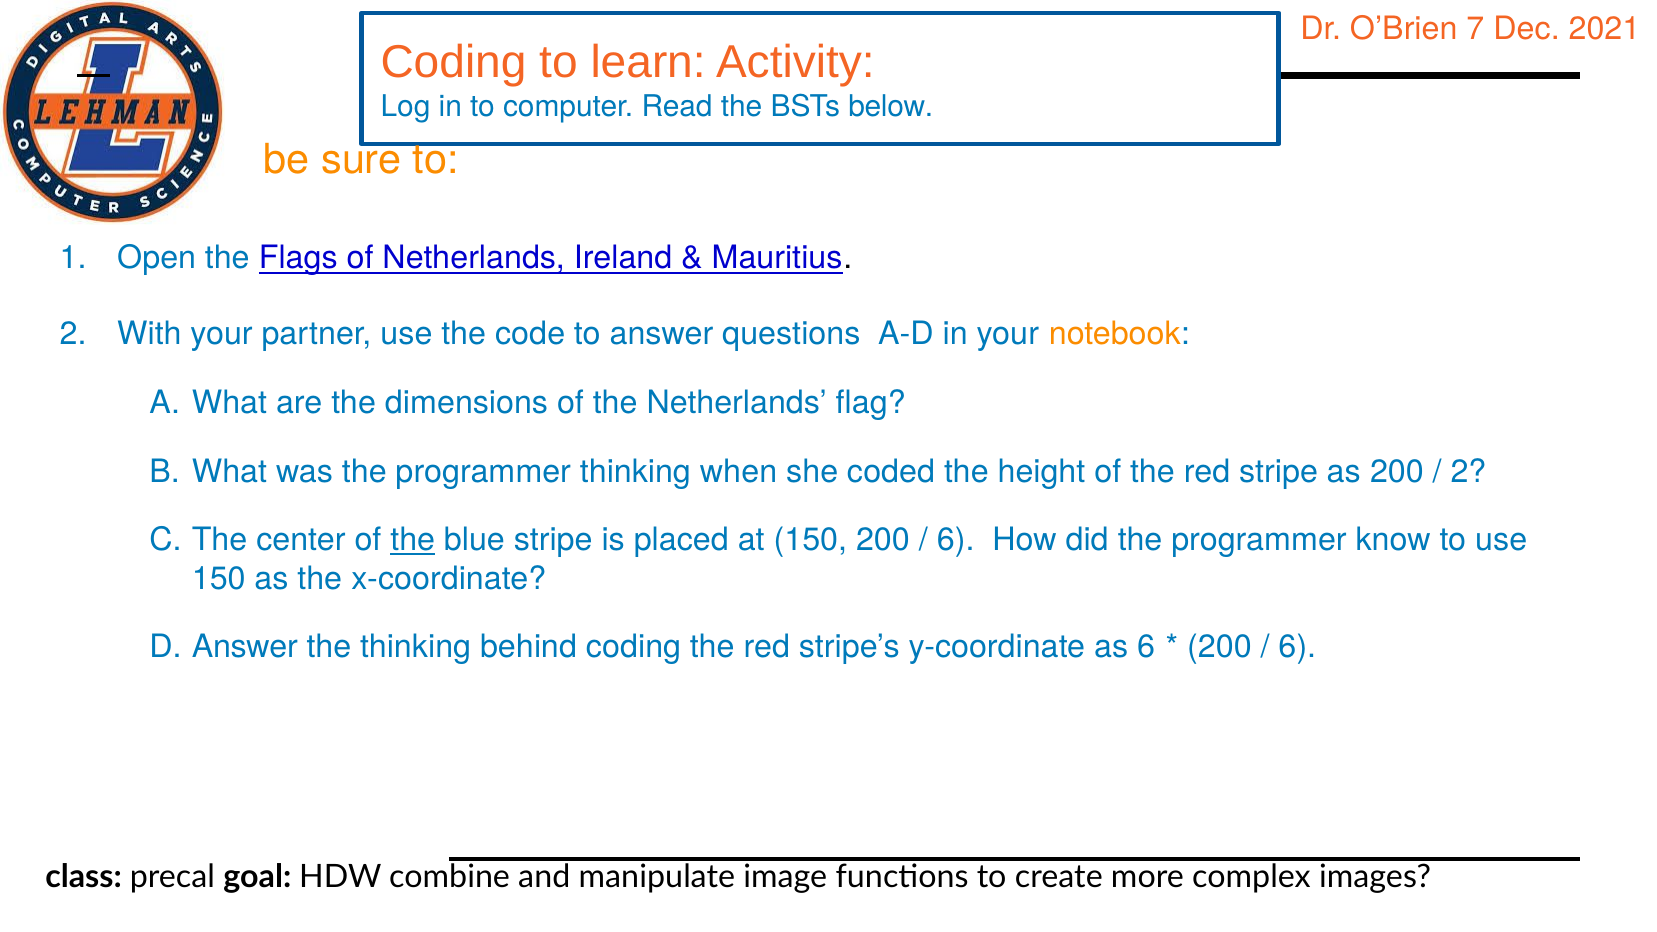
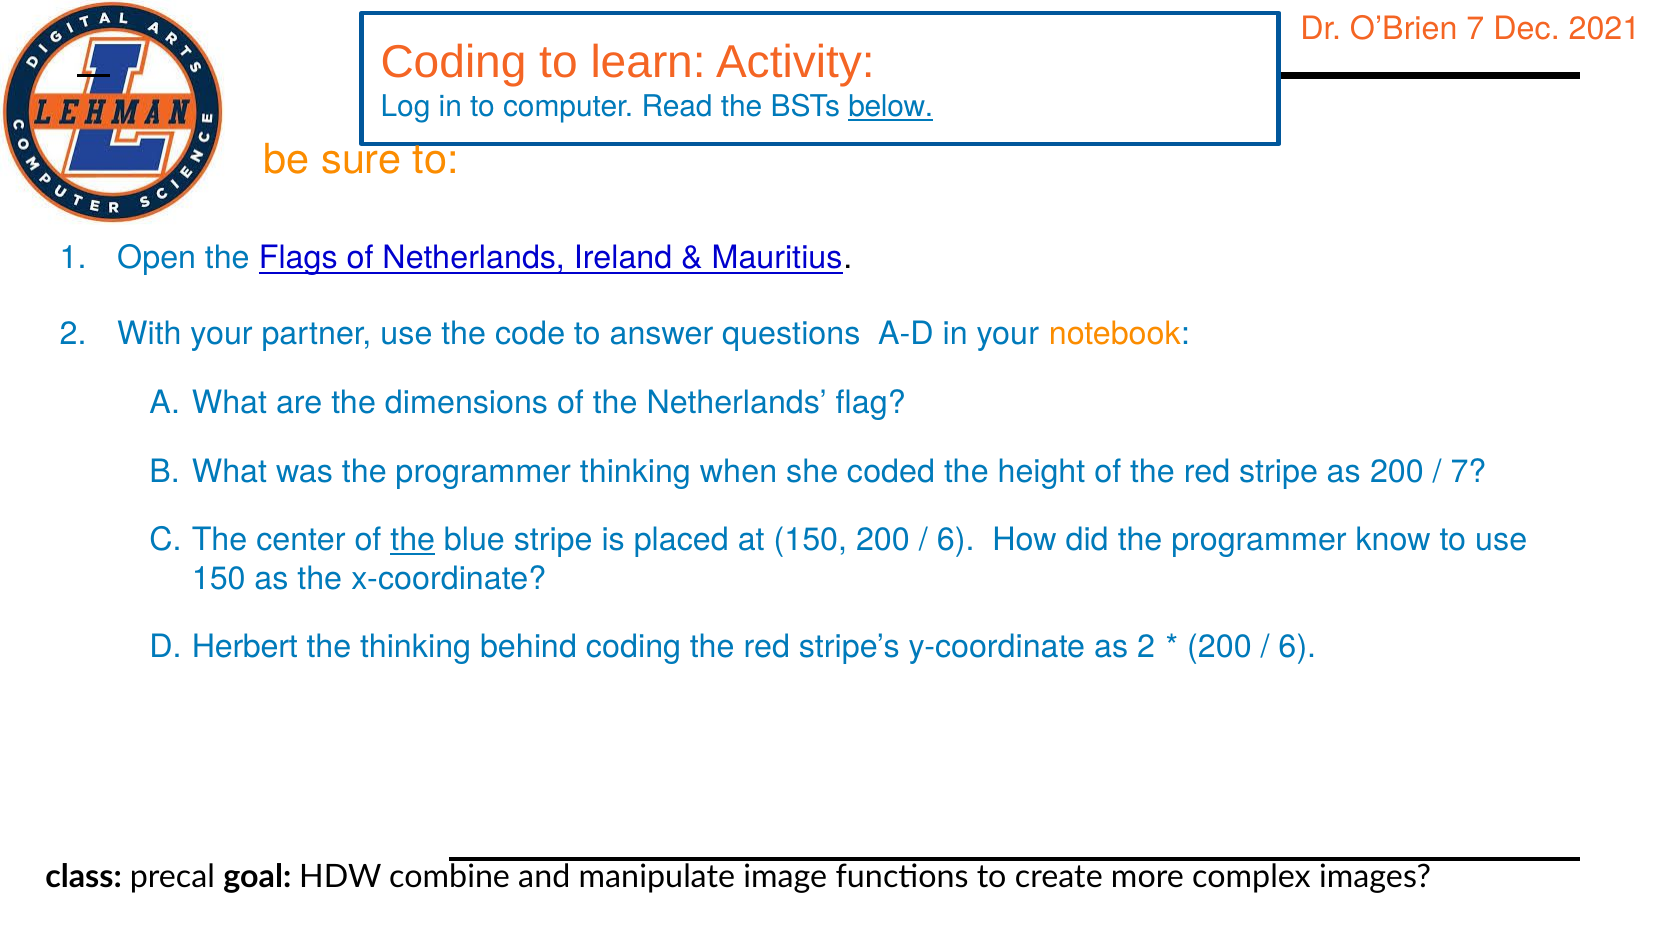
below underline: none -> present
2 at (1468, 471): 2 -> 7
Answer at (245, 647): Answer -> Herbert
as 6: 6 -> 2
